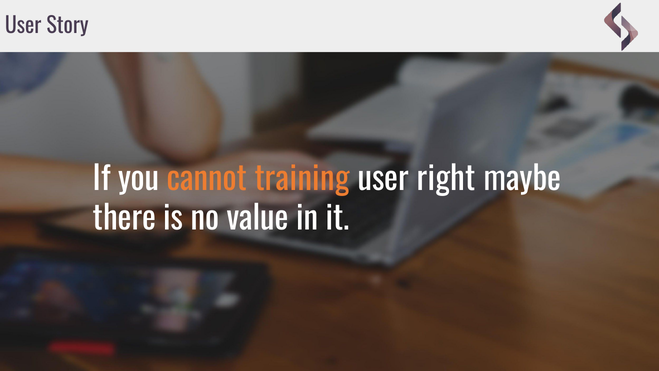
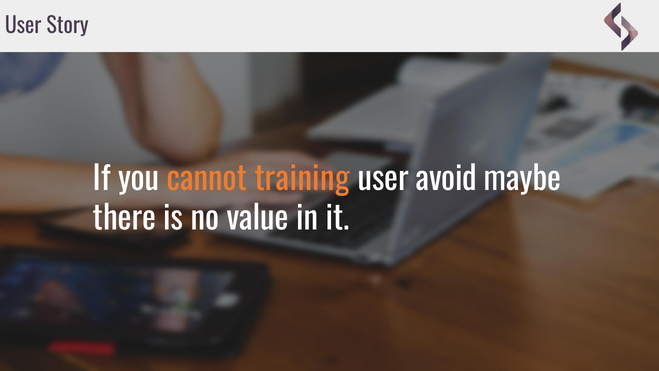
right: right -> avoid
